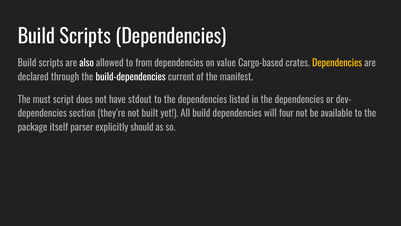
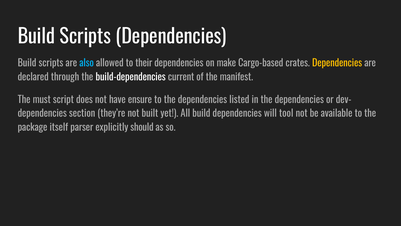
also colour: white -> light blue
from: from -> their
value: value -> make
stdout: stdout -> ensure
four: four -> tool
